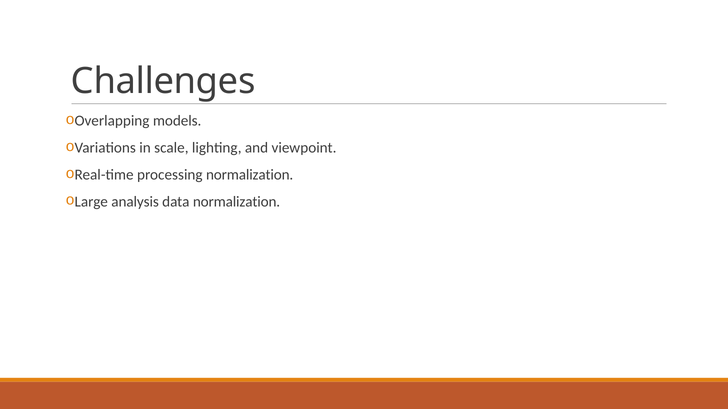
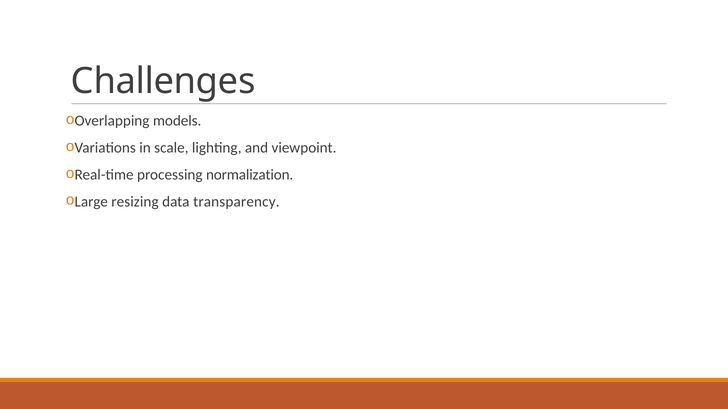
analysis: analysis -> resizing
data normalization: normalization -> transparency
